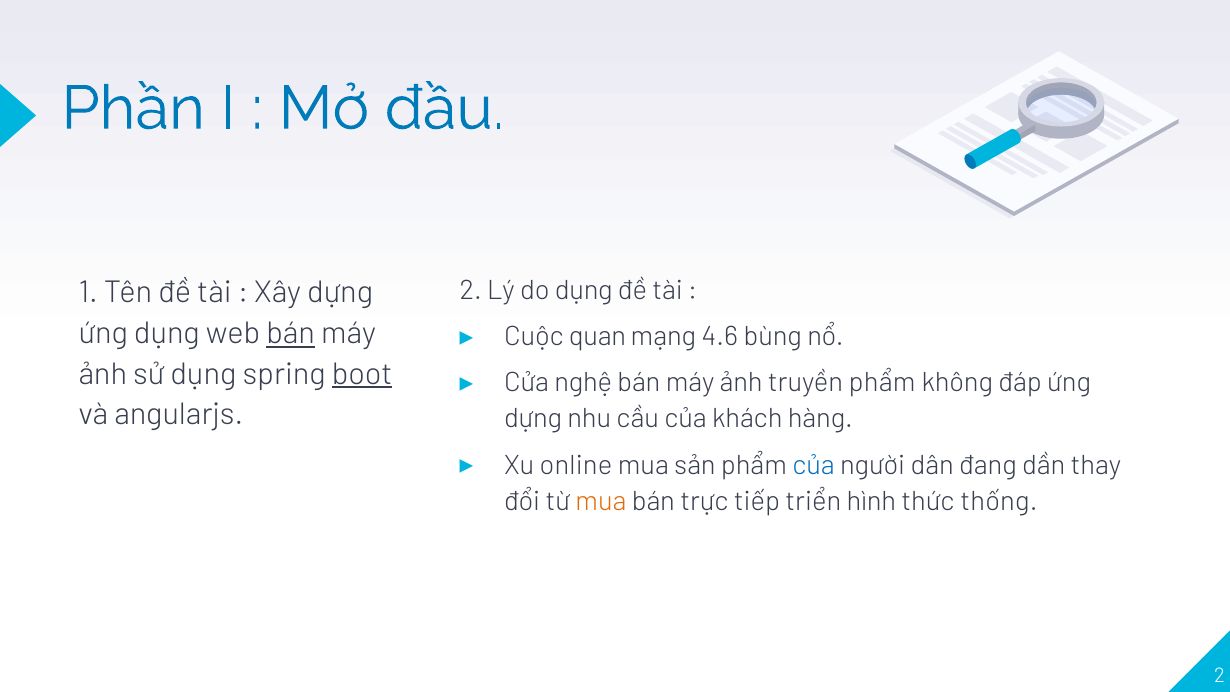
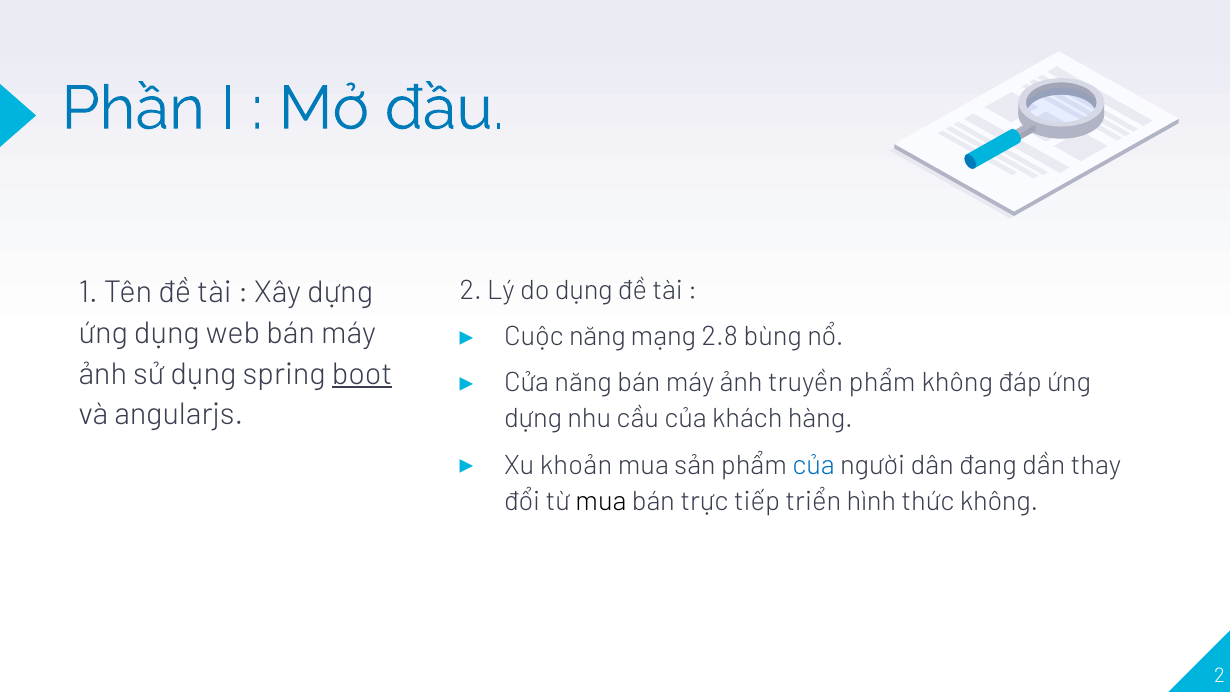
bán at (291, 333) underline: present -> none
Cuộc quan: quan -> năng
4.6: 4.6 -> 2.8
Cửa nghệ: nghệ -> năng
online: online -> khoản
mua at (601, 501) colour: orange -> black
thức thống: thống -> không
